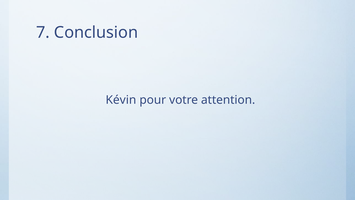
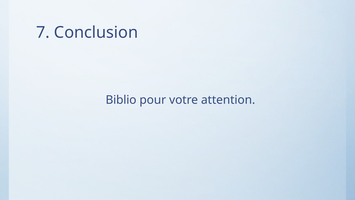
Kévin: Kévin -> Biblio
